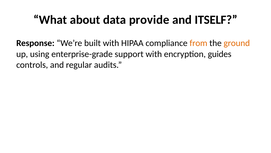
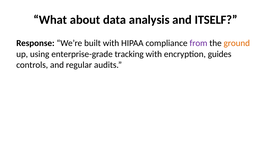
provide: provide -> analysis
from colour: orange -> purple
support: support -> tracking
